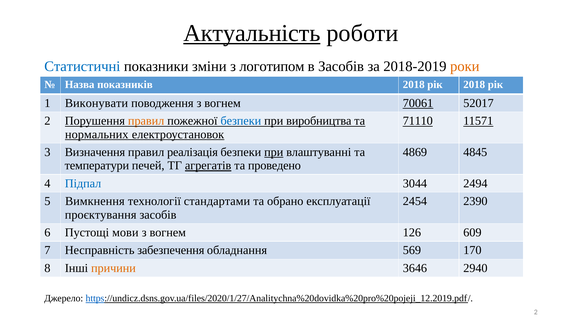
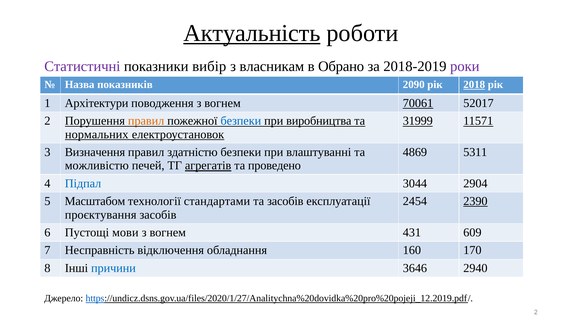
Статистичні colour: blue -> purple
зміни: зміни -> вибір
логотипом: логотипом -> власникам
в Засобів: Засобів -> Обрано
роки colour: orange -> purple
показників 2018: 2018 -> 2090
2018 at (474, 85) underline: none -> present
Виконувати: Виконувати -> Архітектури
71110: 71110 -> 31999
реалізація: реалізація -> здатністю
при at (274, 152) underline: present -> none
4845: 4845 -> 5311
температури: температури -> можливістю
2494: 2494 -> 2904
Вимкнення: Вимкнення -> Масштабом
та обрано: обрано -> засобів
2390 underline: none -> present
126: 126 -> 431
забезпечення: забезпечення -> відключення
569: 569 -> 160
причини colour: orange -> blue
